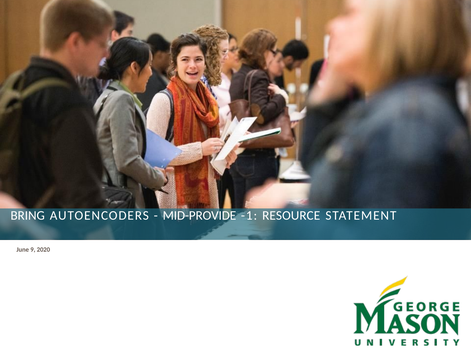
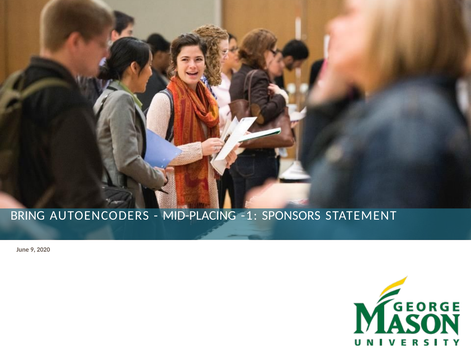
MID-PROVIDE: MID-PROVIDE -> MID-PLACING
RESOURCE: RESOURCE -> SPONSORS
